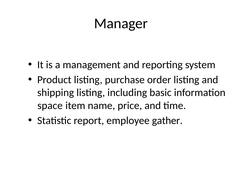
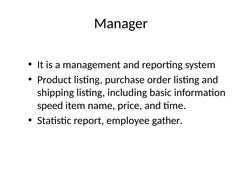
space: space -> speed
